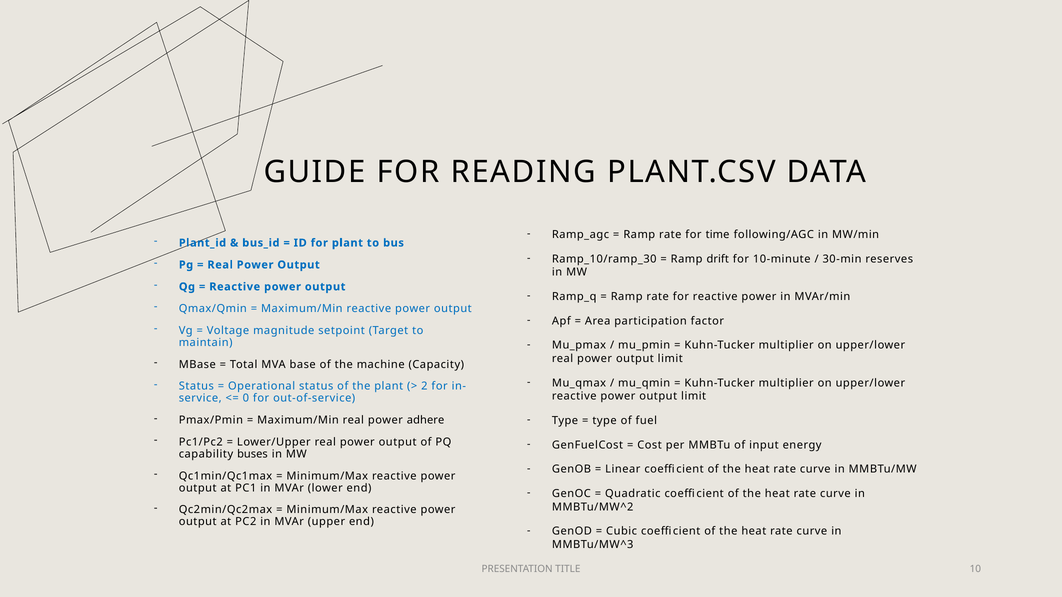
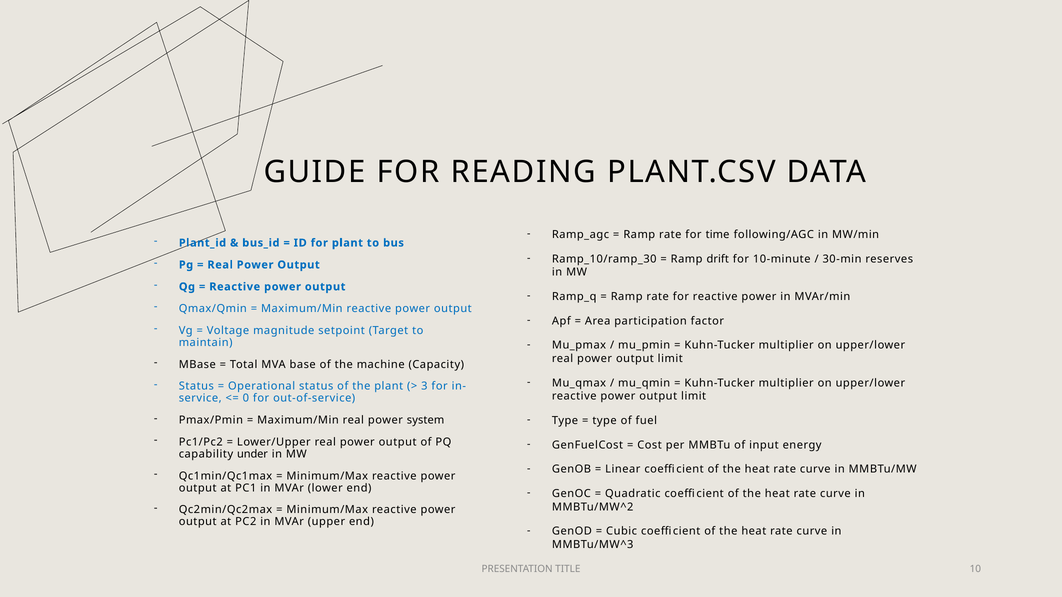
2: 2 -> 3
adhere: adhere -> system
buses: buses -> under
